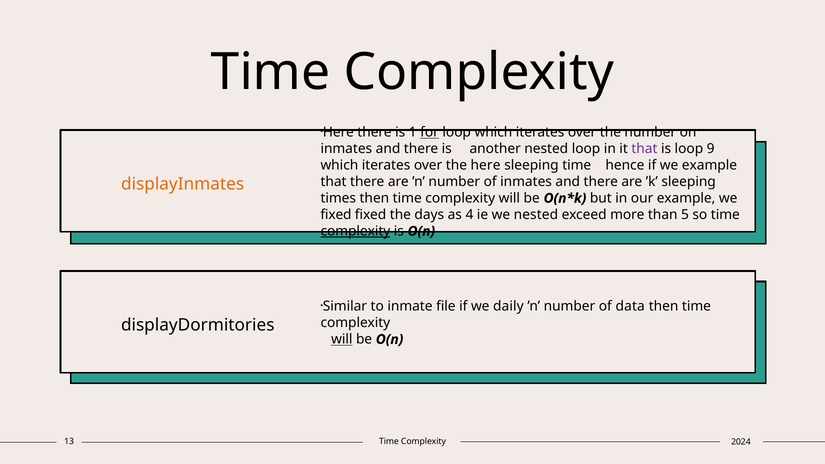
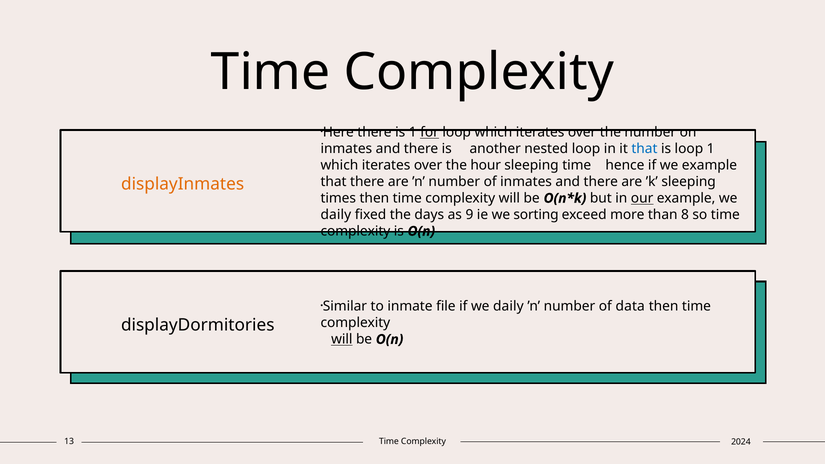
that at (644, 149) colour: purple -> blue
loop 9: 9 -> 1
the here: here -> hour
our underline: none -> present
fixed at (336, 215): fixed -> daily
4: 4 -> 9
we nested: nested -> sorting
5: 5 -> 8
complexity at (355, 231) underline: present -> none
